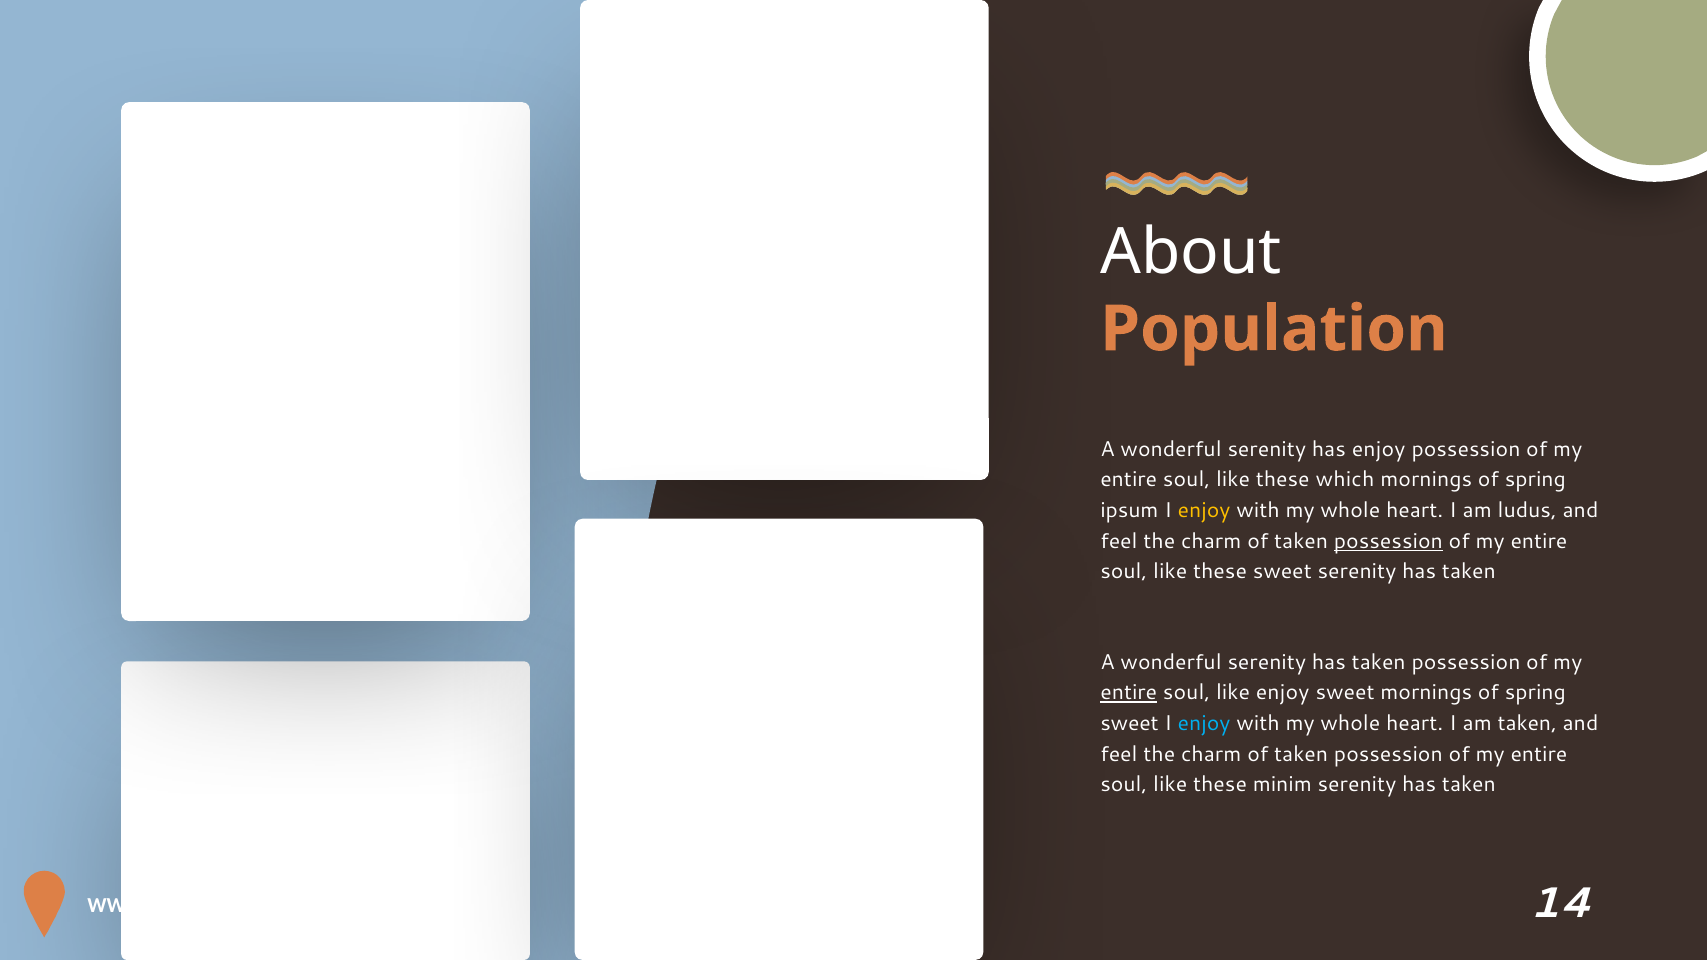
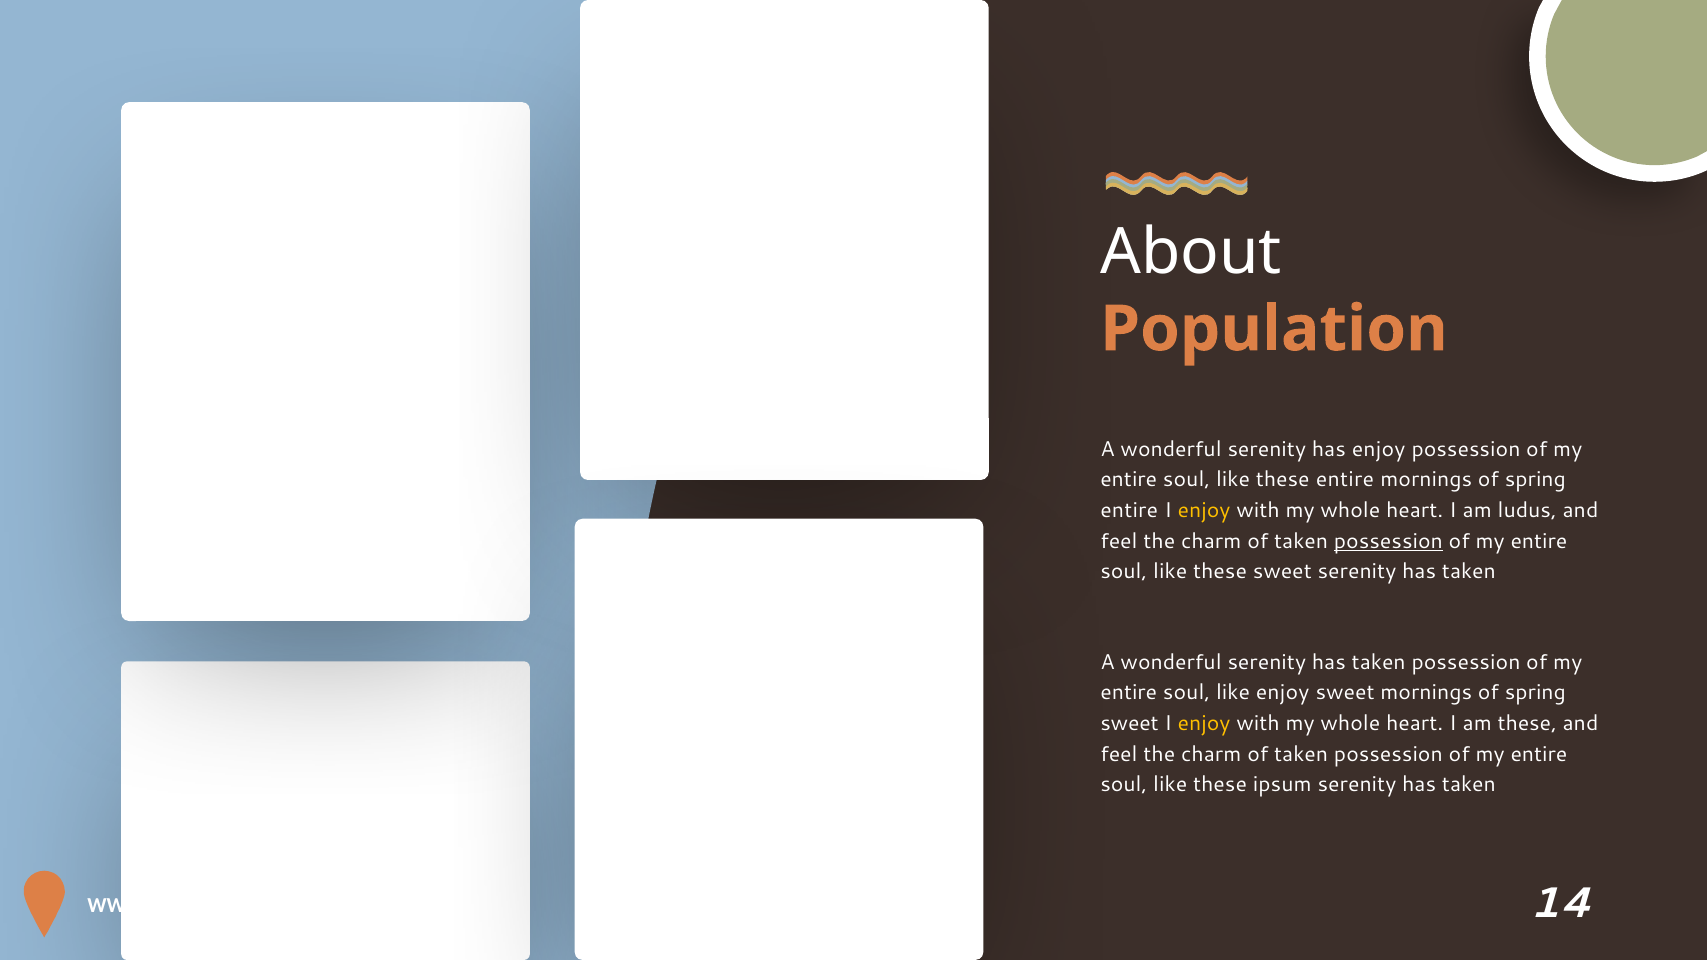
these which: which -> entire
ipsum at (1129, 511): ipsum -> entire
entire at (1129, 693) underline: present -> none
enjoy at (1204, 724) colour: light blue -> yellow
am taken: taken -> these
minim: minim -> ipsum
